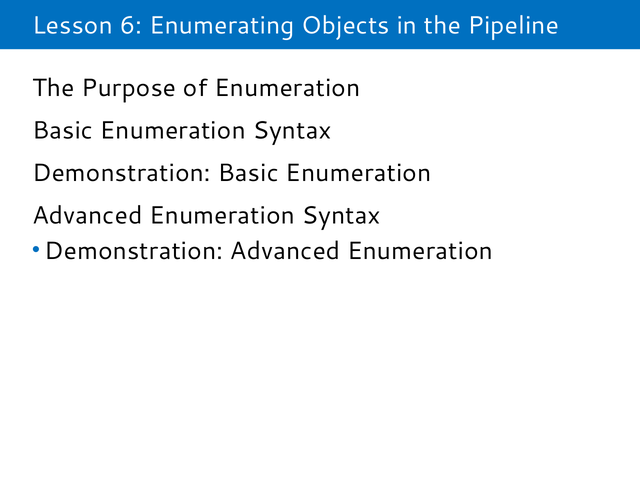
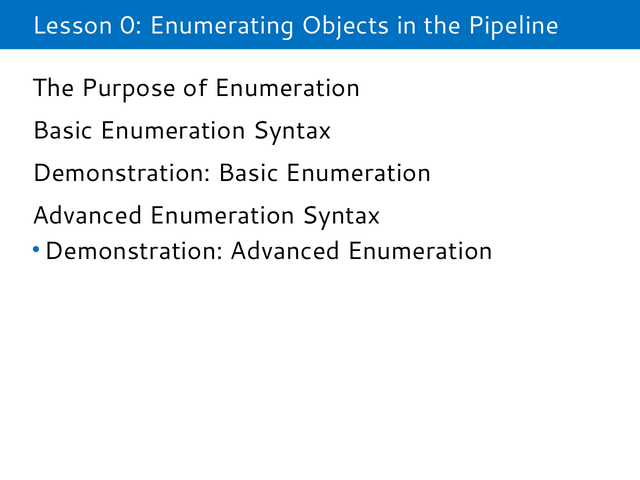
6: 6 -> 0
